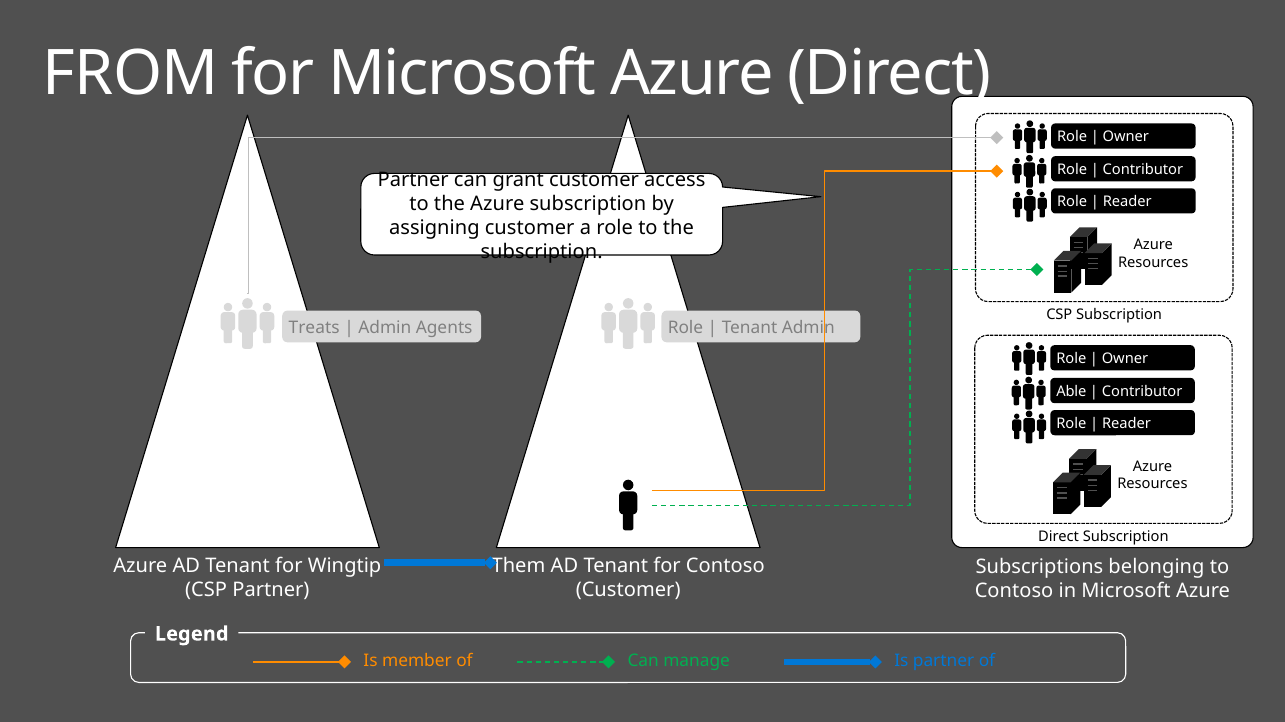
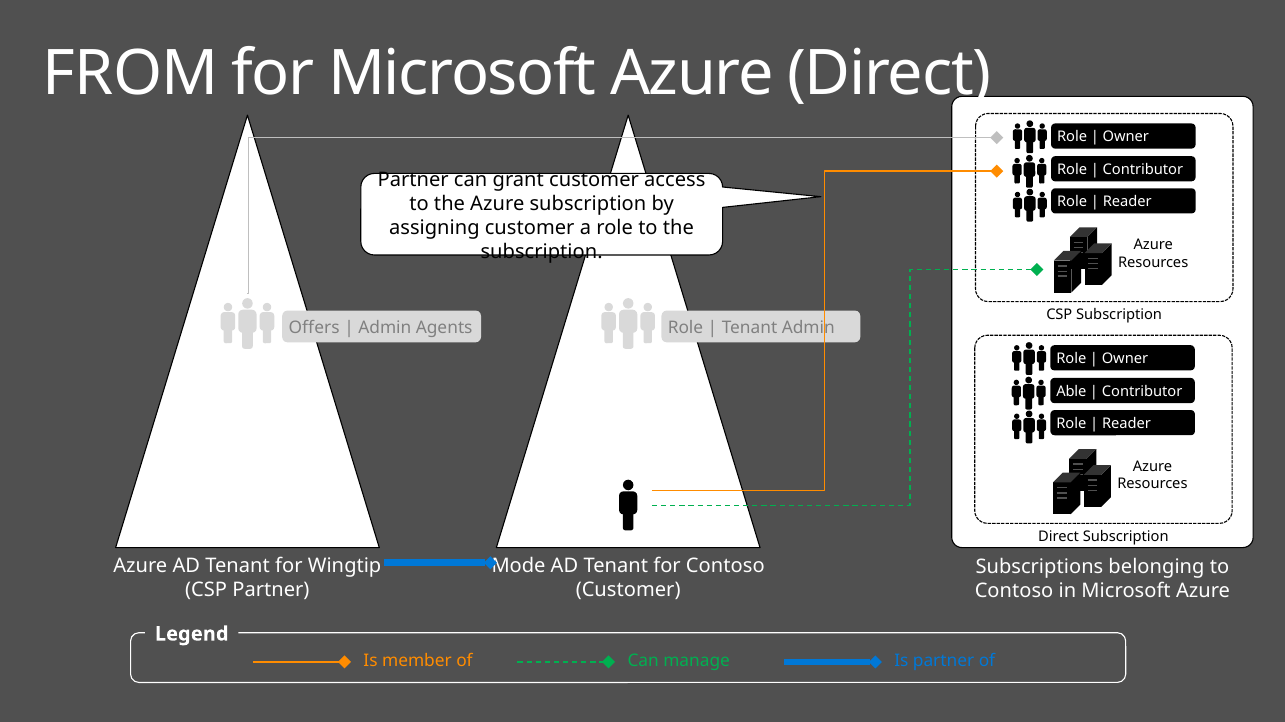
Treats: Treats -> Offers
Them: Them -> Mode
